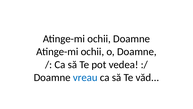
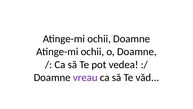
vreau colour: blue -> purple
